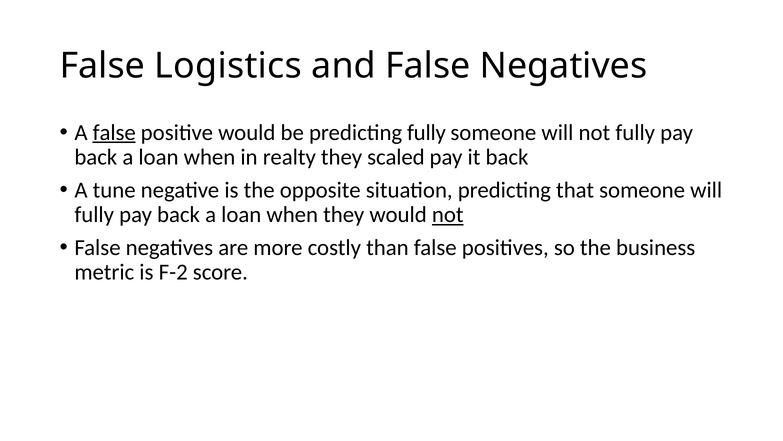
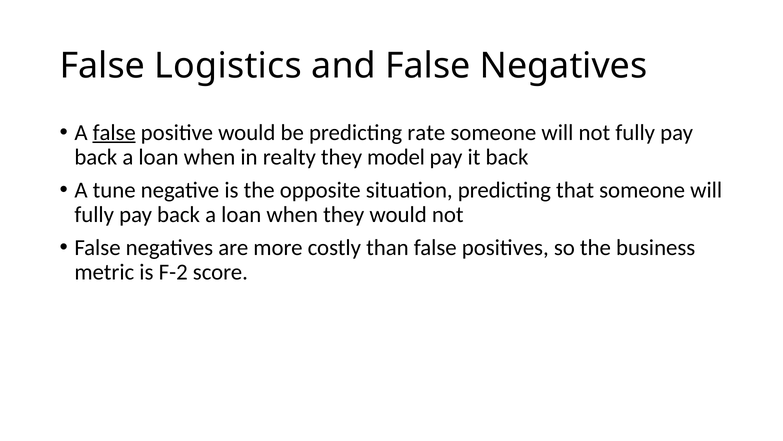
predicting fully: fully -> rate
scaled: scaled -> model
not at (448, 215) underline: present -> none
